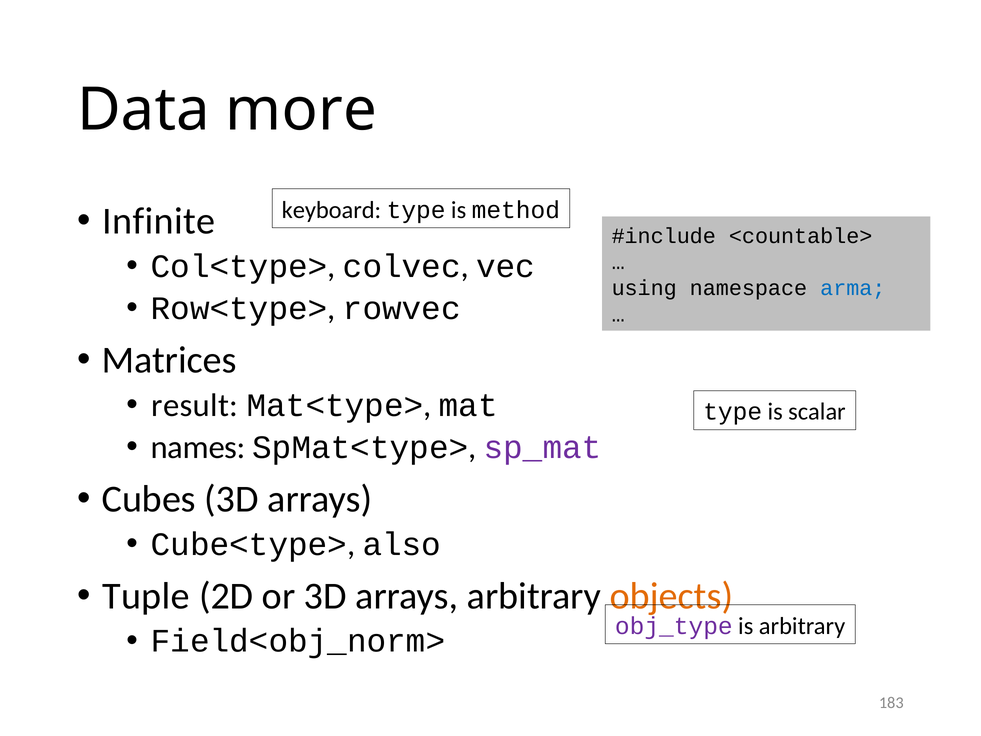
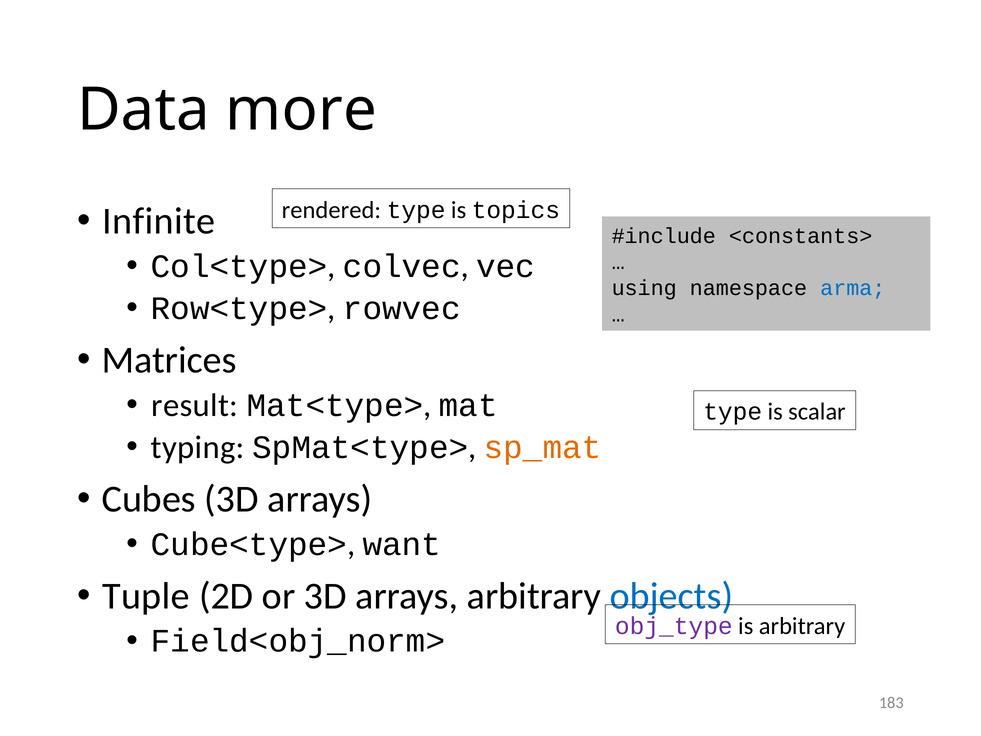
keyboard: keyboard -> rendered
method: method -> topics
<countable>: <countable> -> <constants>
names: names -> typing
sp_mat colour: purple -> orange
also: also -> want
objects colour: orange -> blue
